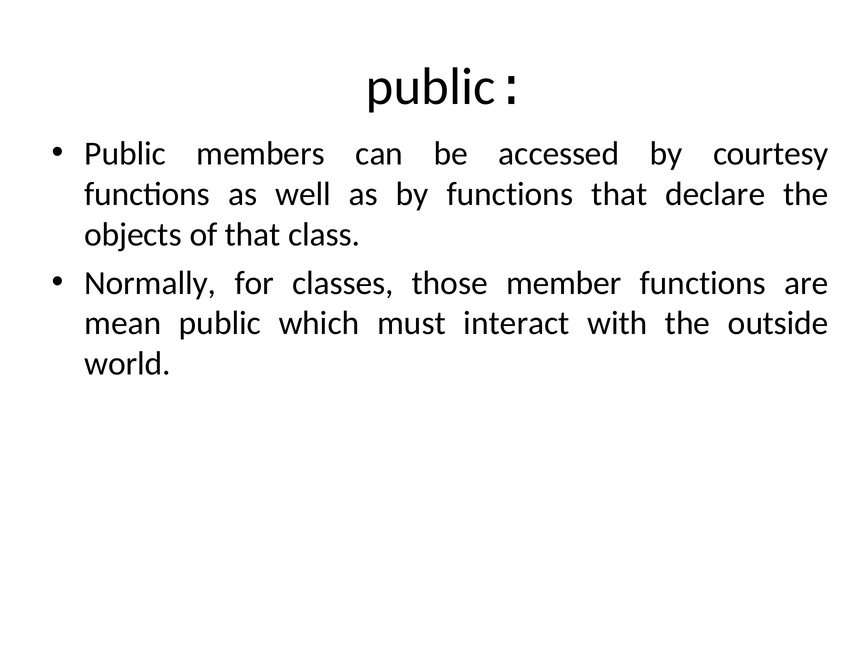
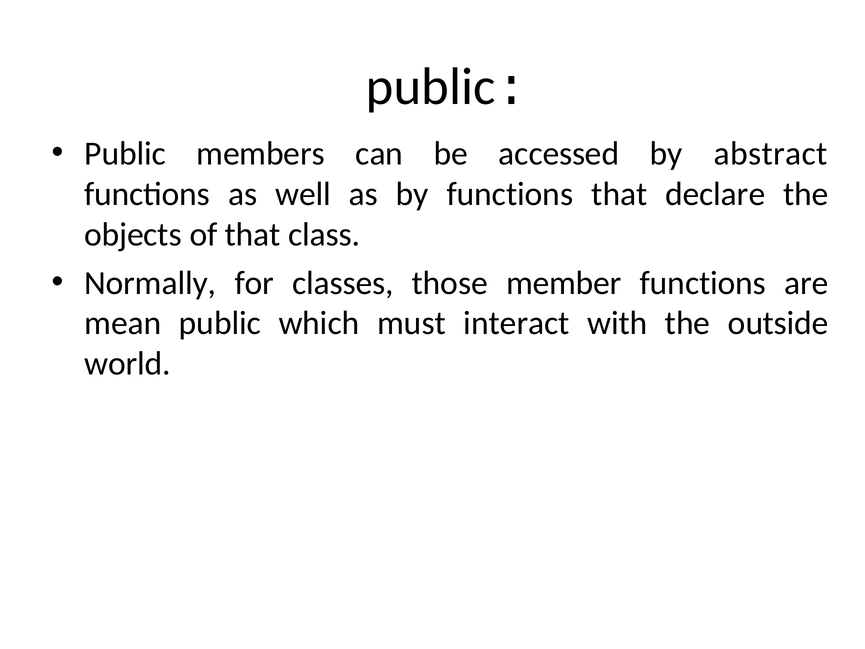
courtesy: courtesy -> abstract
